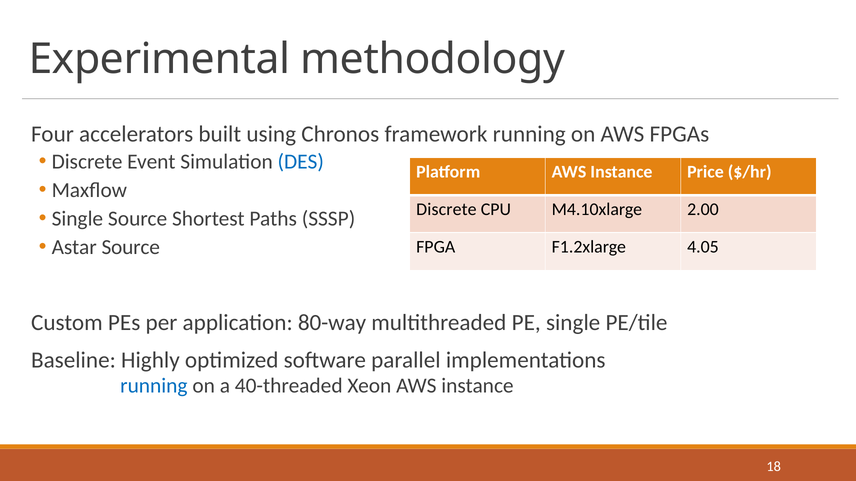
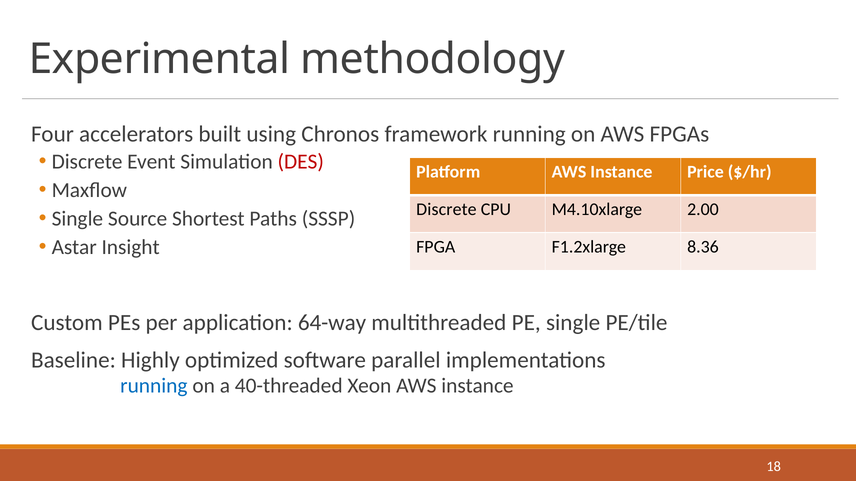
DES colour: blue -> red
Astar Source: Source -> Insight
4.05: 4.05 -> 8.36
80-way: 80-way -> 64-way
